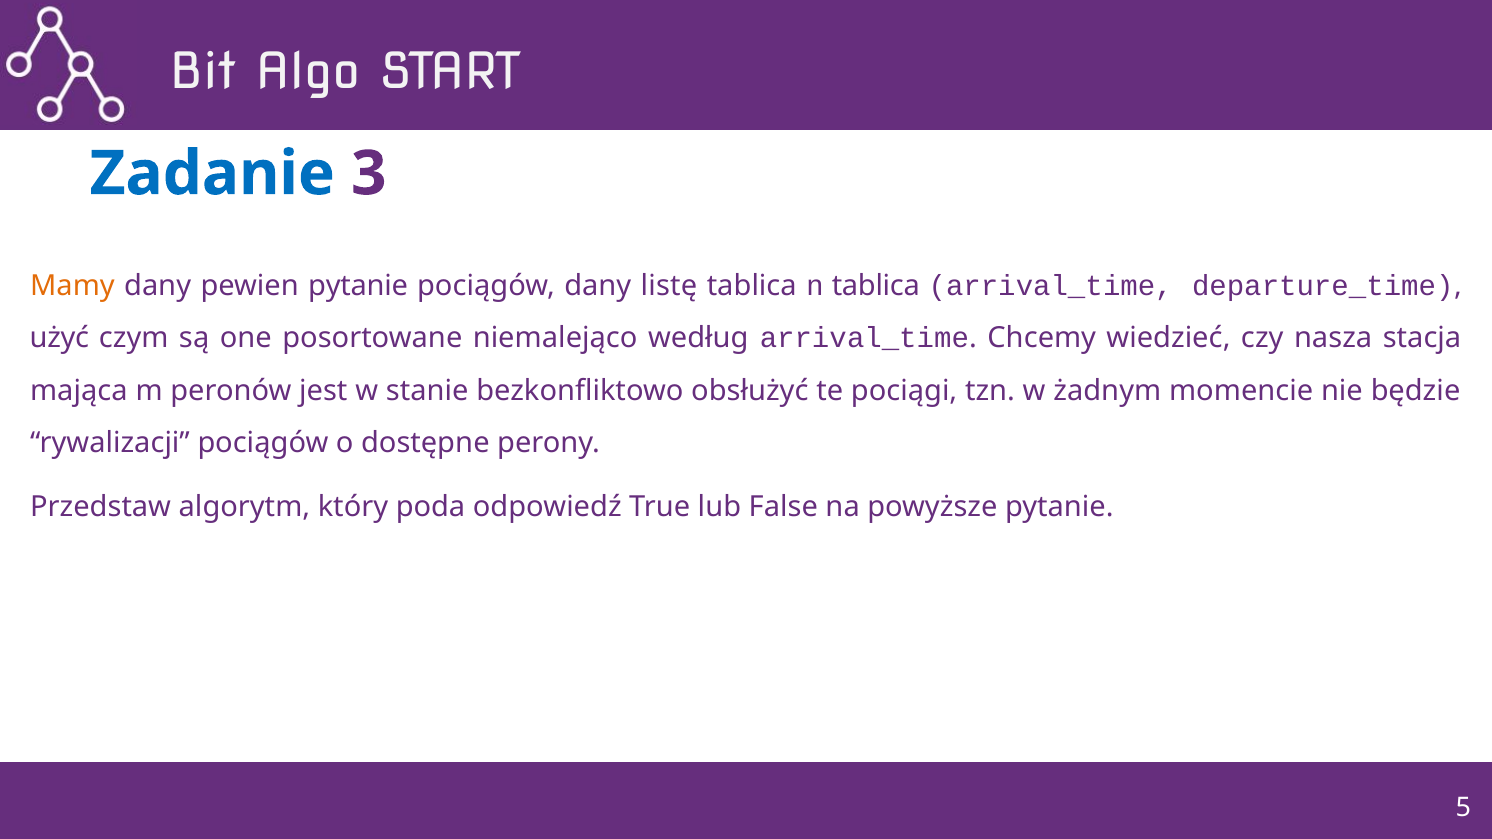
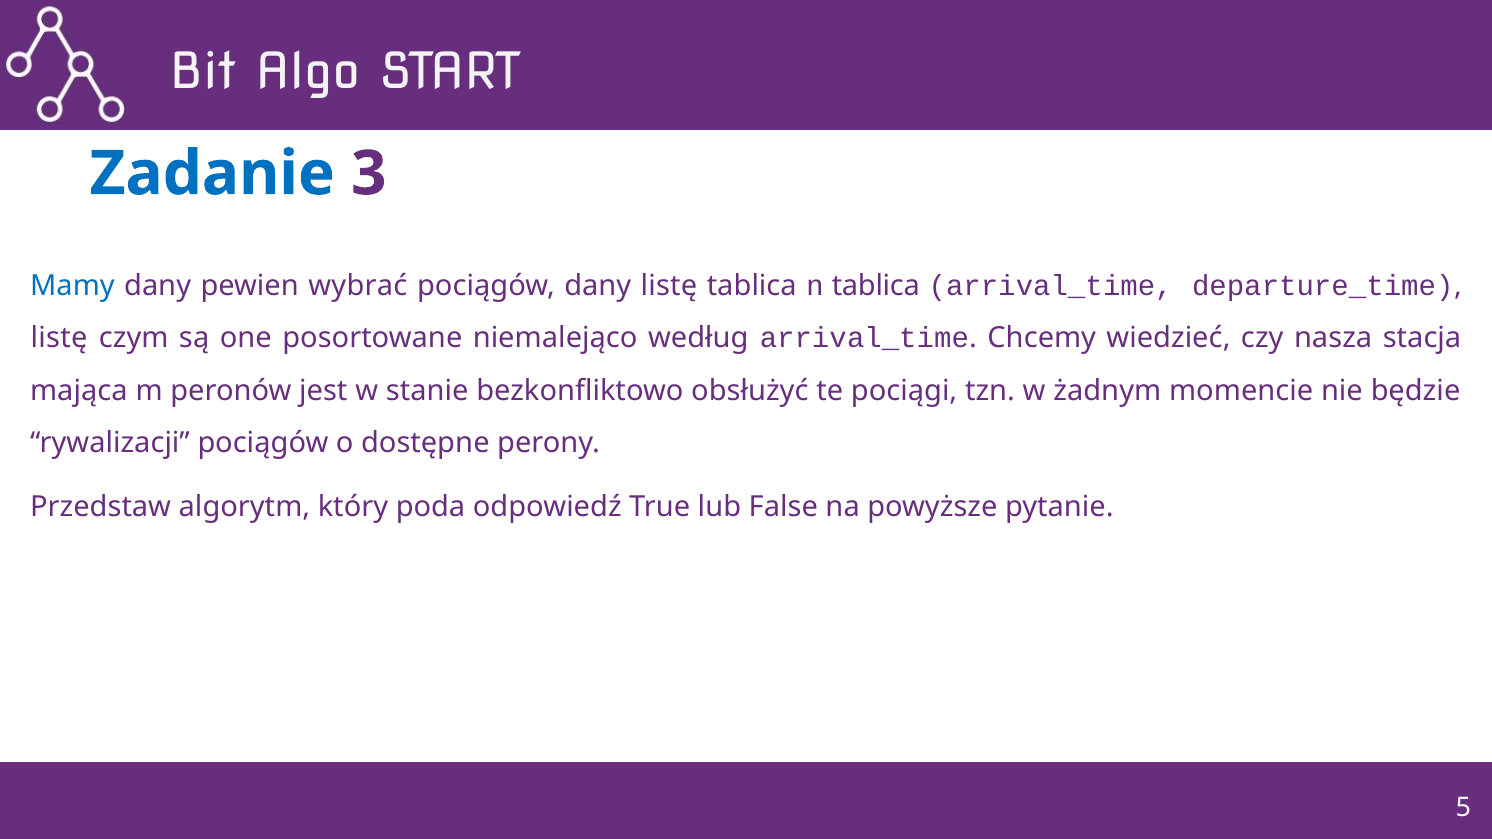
Mamy colour: orange -> blue
pewien pytanie: pytanie -> wybrać
użyć at (59, 338): użyć -> listę
